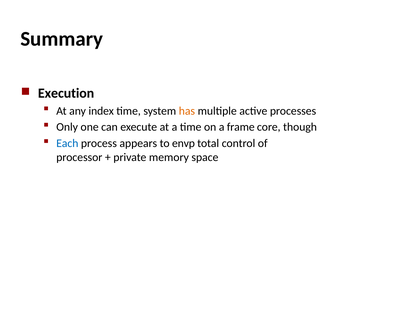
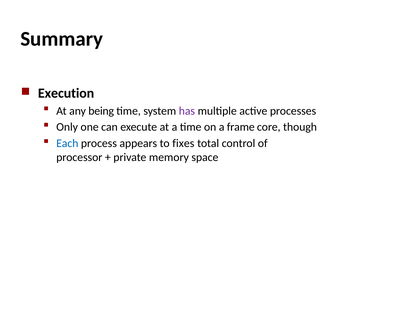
index: index -> being
has colour: orange -> purple
envp: envp -> fixes
